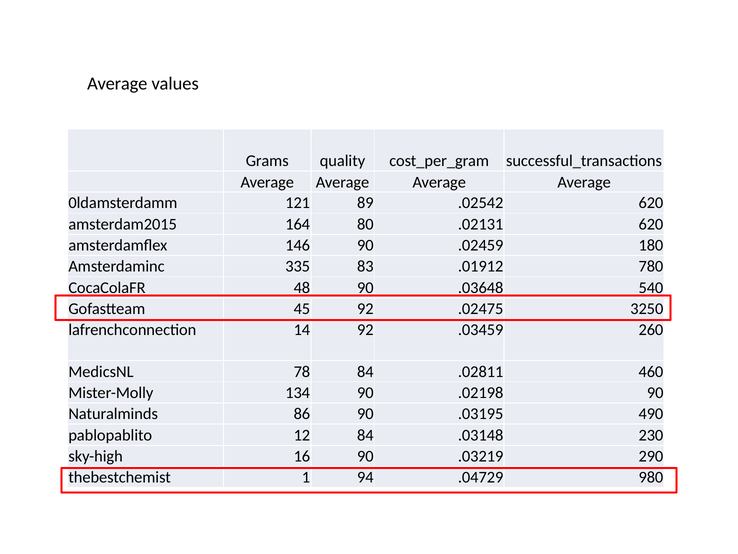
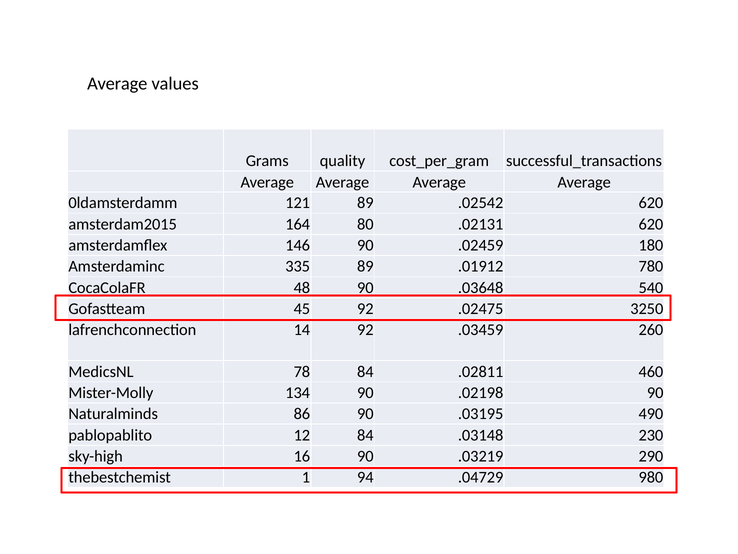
335 83: 83 -> 89
